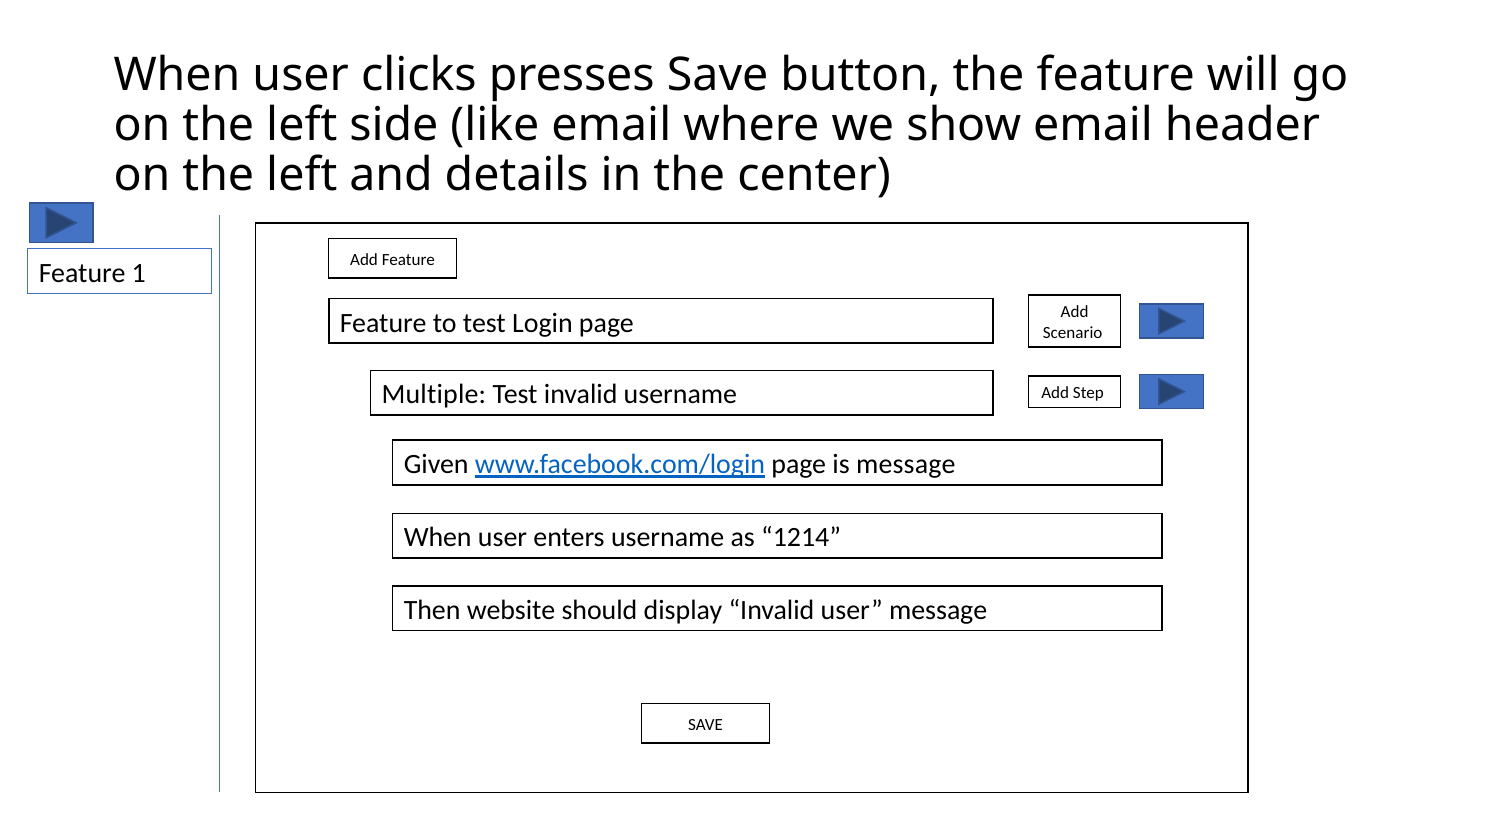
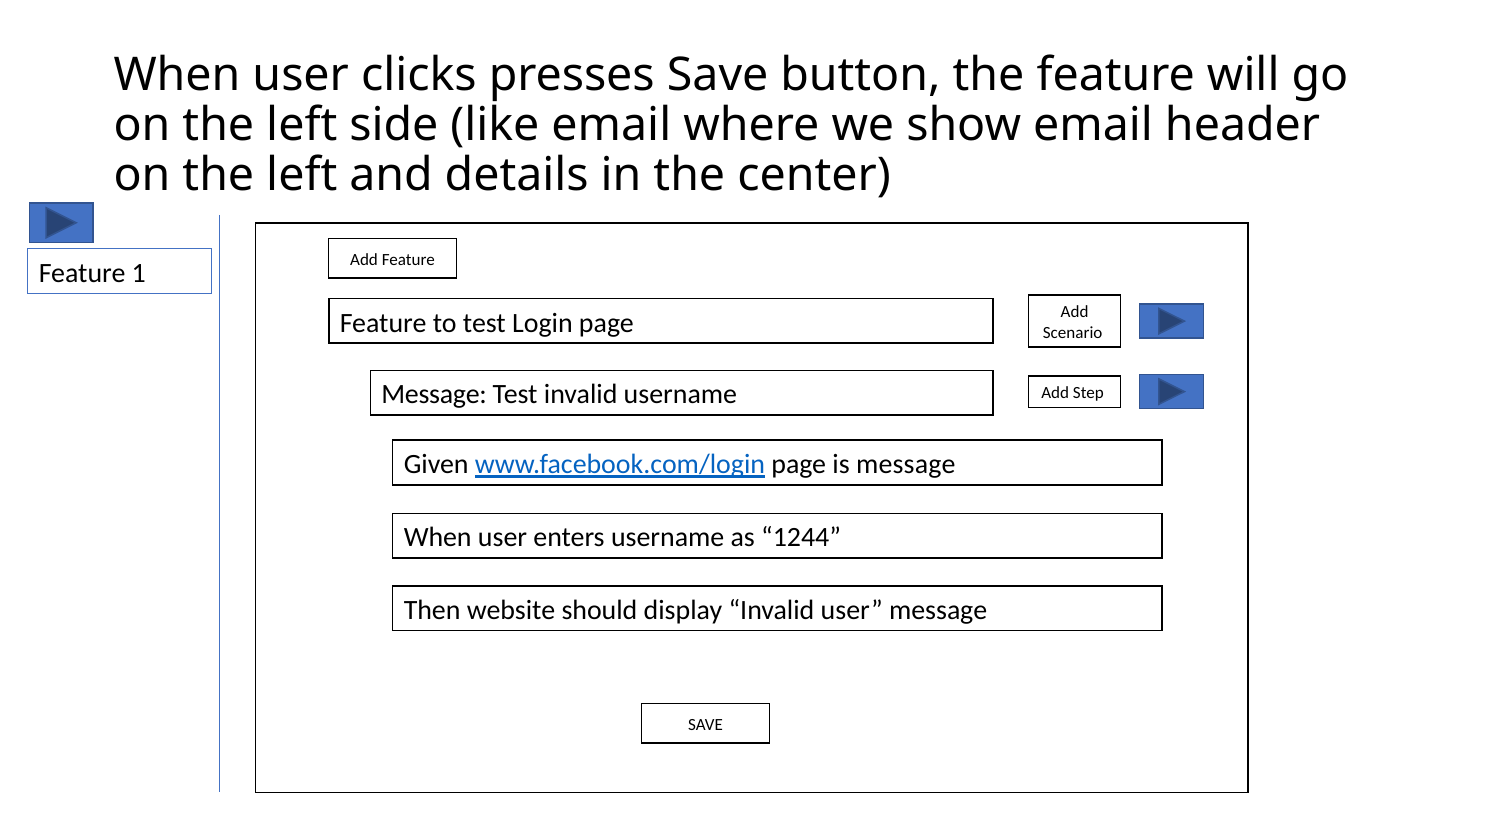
Multiple at (434, 395): Multiple -> Message
1214: 1214 -> 1244
